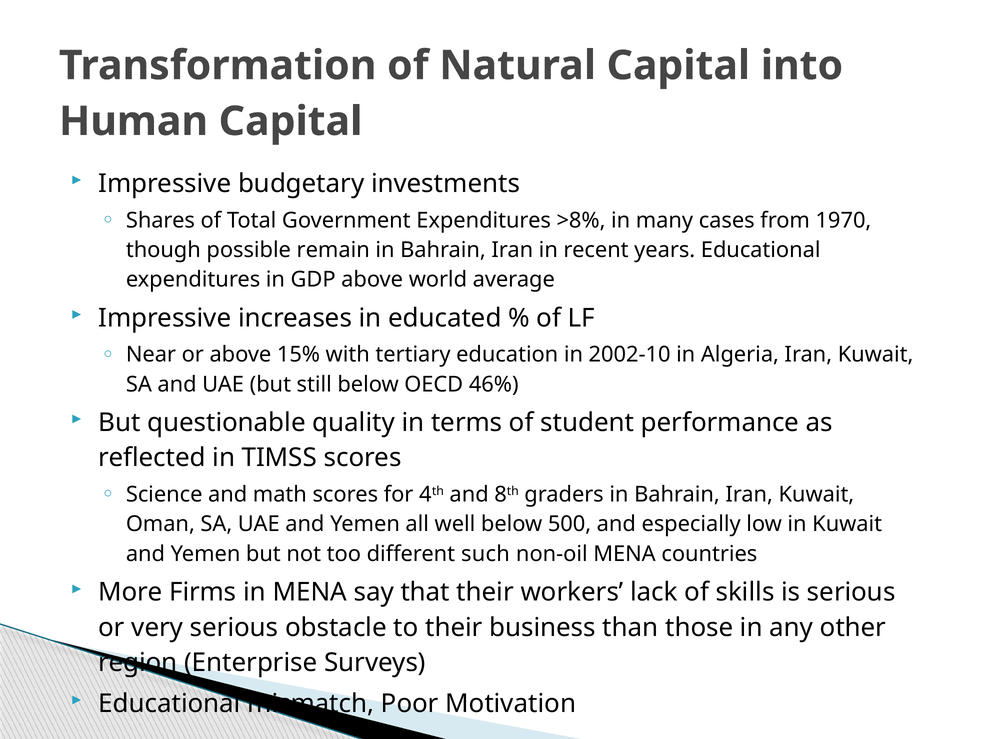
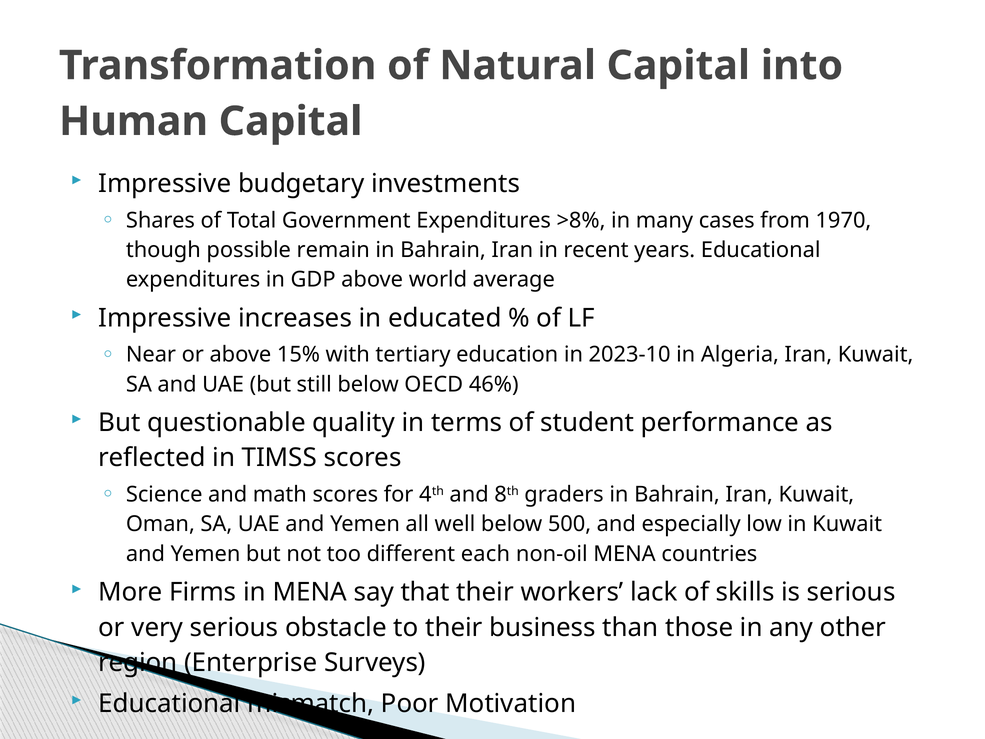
2002-10: 2002-10 -> 2023-10
such: such -> each
